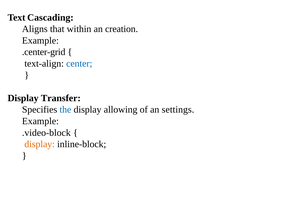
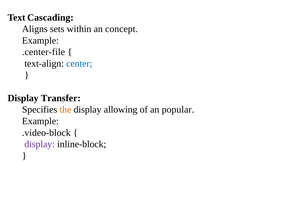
that: that -> sets
creation: creation -> concept
.center-grid: .center-grid -> .center-file
the colour: blue -> orange
settings: settings -> popular
display at (40, 144) colour: orange -> purple
